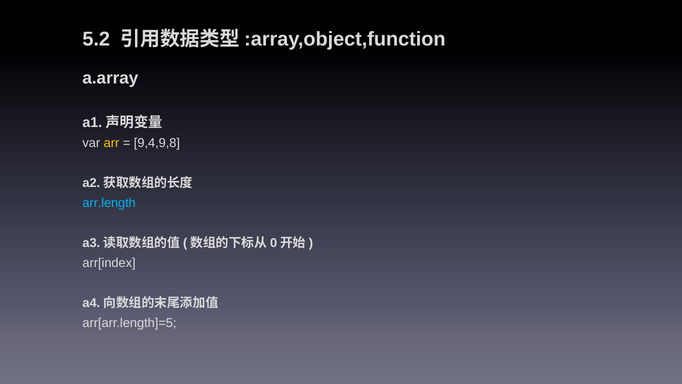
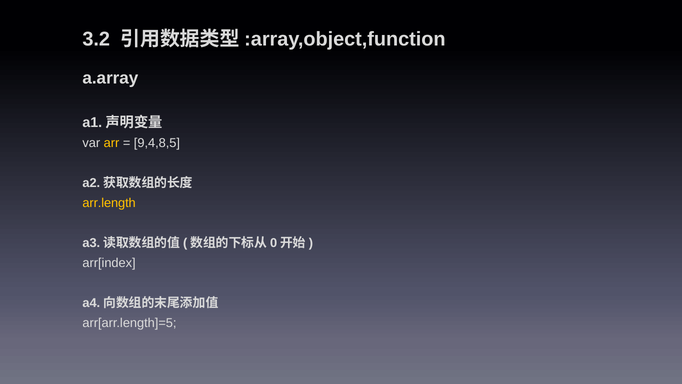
5.2: 5.2 -> 3.2
9,4,9,8: 9,4,9,8 -> 9,4,8,5
arr.length colour: light blue -> yellow
